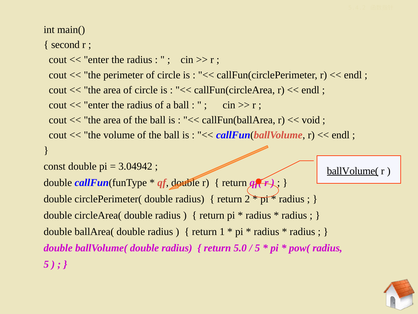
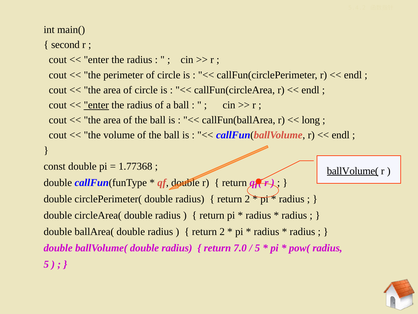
enter at (96, 105) underline: none -> present
void: void -> long
3.04942: 3.04942 -> 1.77368
1 at (222, 231): 1 -> 2
5.0: 5.0 -> 7.0
